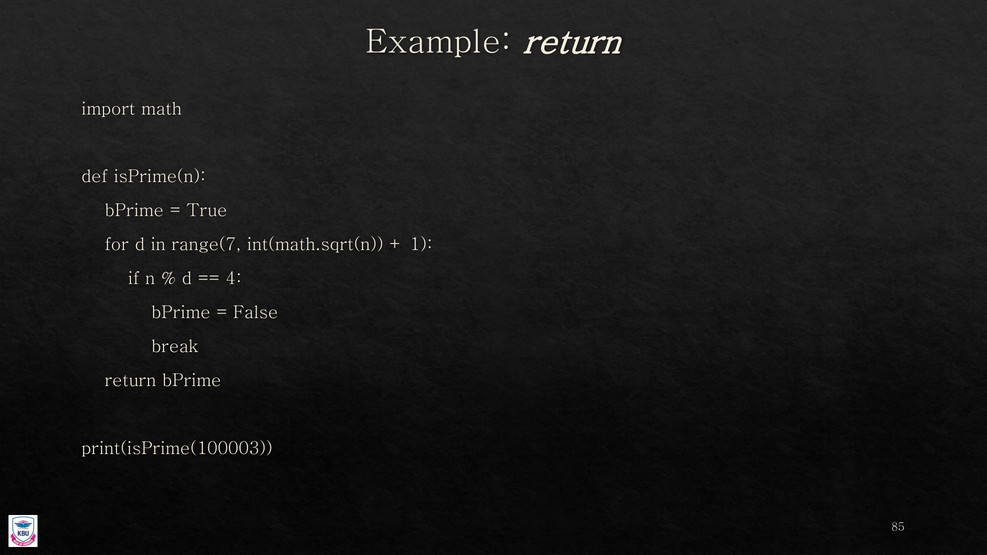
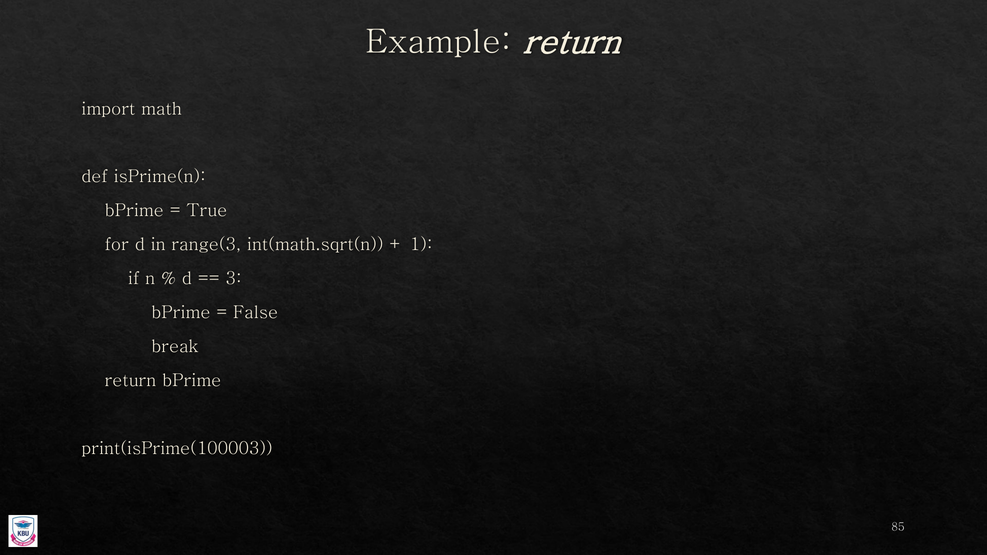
range(7: range(7 -> range(3
4: 4 -> 3
